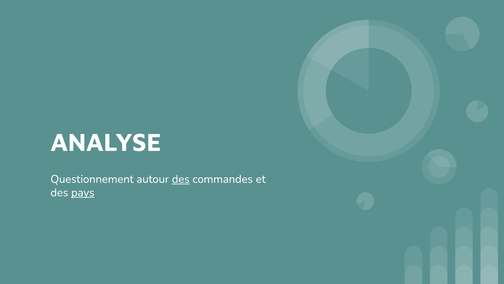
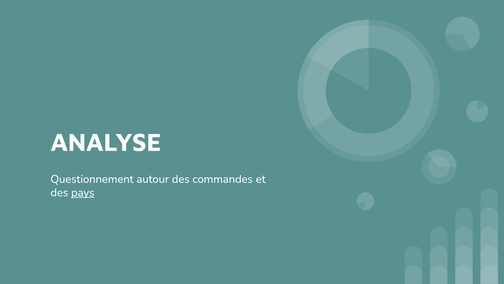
des at (181, 179) underline: present -> none
